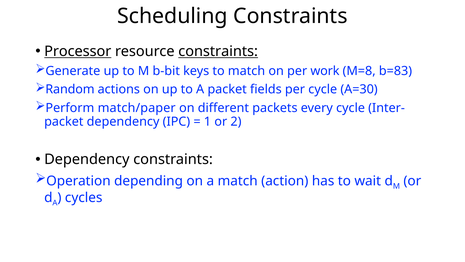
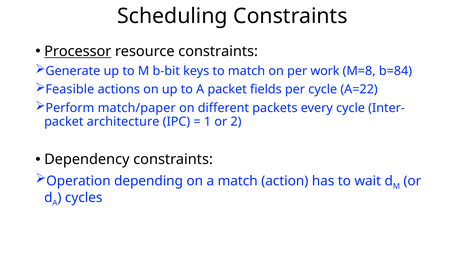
constraints at (218, 51) underline: present -> none
b=83: b=83 -> b=84
Random: Random -> Feasible
A=30: A=30 -> A=22
packet dependency: dependency -> architecture
